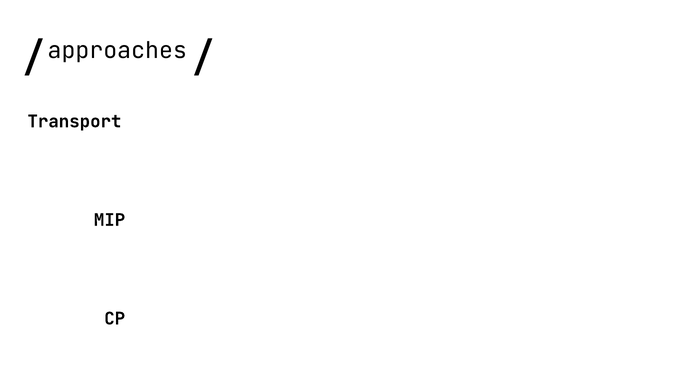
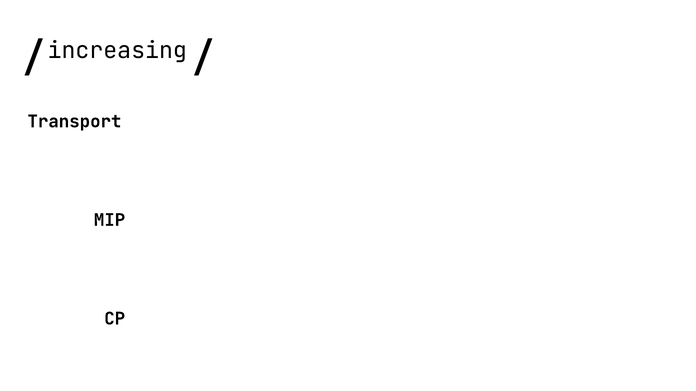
approaches: approaches -> increasing
